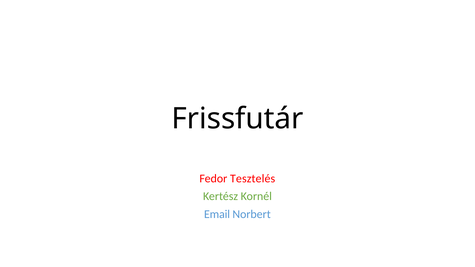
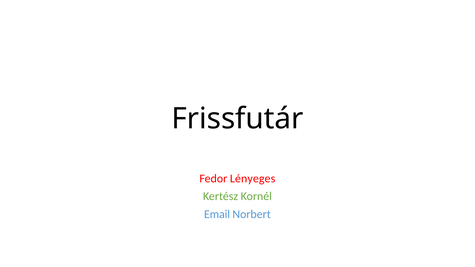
Tesztelés: Tesztelés -> Lényeges
